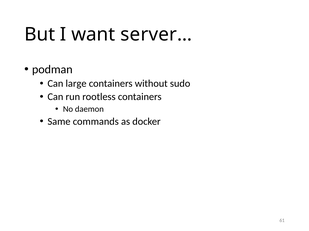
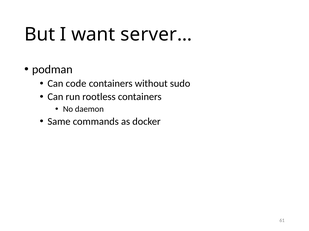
large: large -> code
